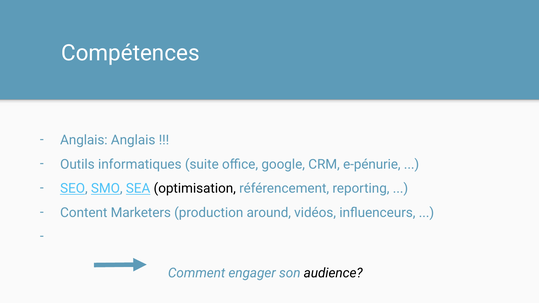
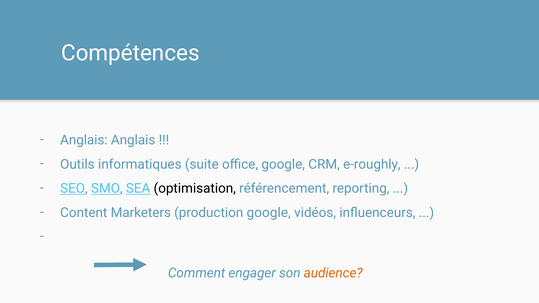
e-pénurie: e-pénurie -> e-roughly
production around: around -> google
audience colour: black -> orange
